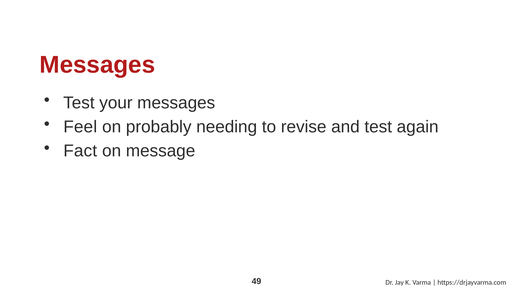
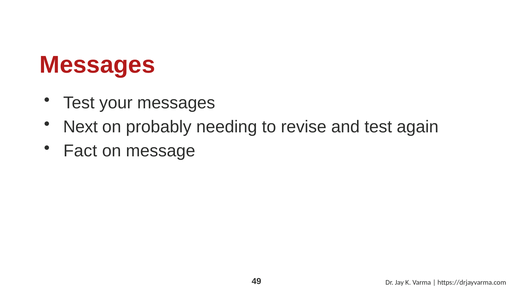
Feel: Feel -> Next
